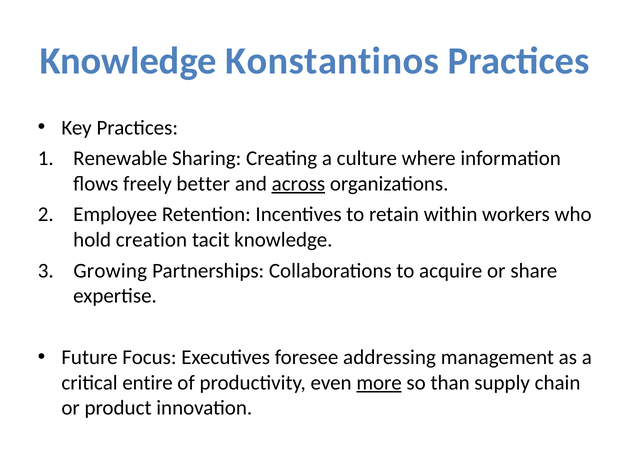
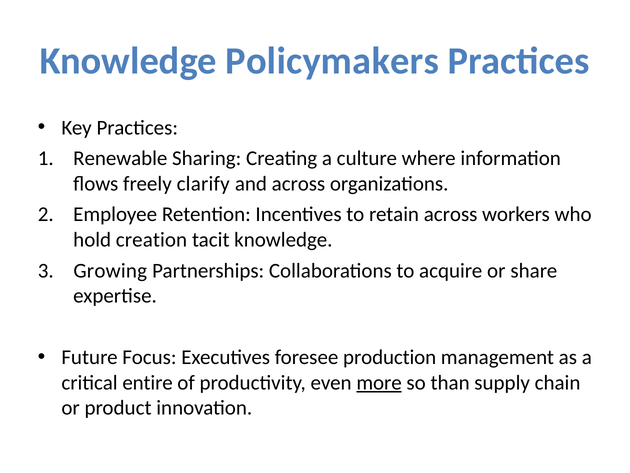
Konstantinos: Konstantinos -> Policymakers
better: better -> clarify
across at (298, 183) underline: present -> none
retain within: within -> across
addressing: addressing -> production
